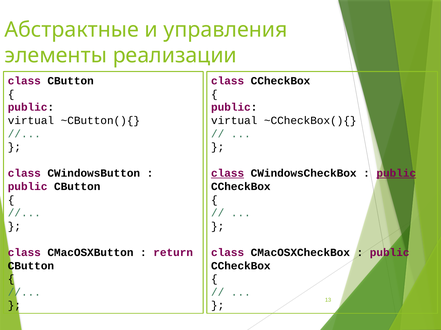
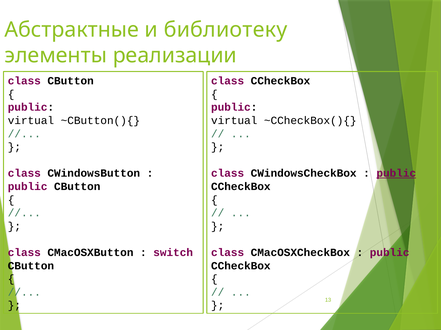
управления: управления -> библиотеку
class at (228, 174) underline: present -> none
return: return -> switch
